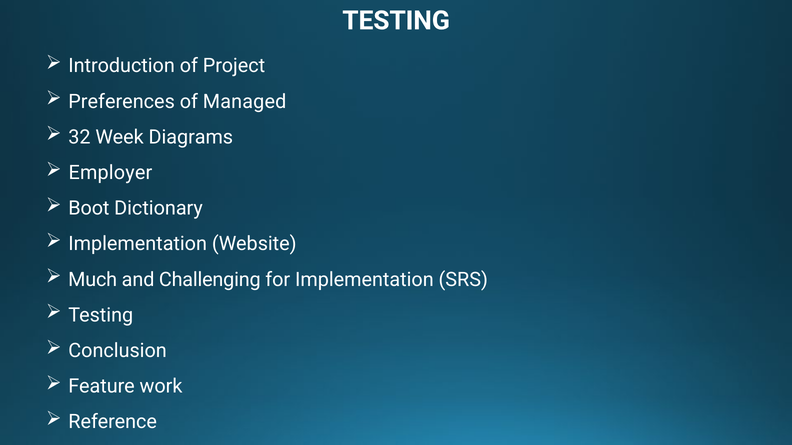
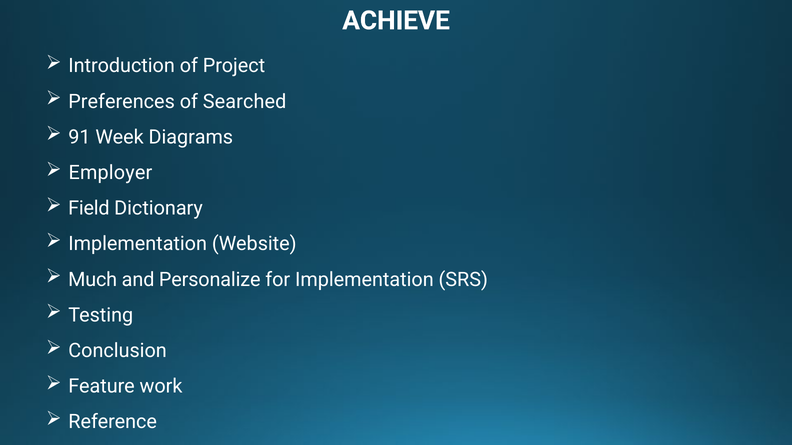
TESTING at (396, 21): TESTING -> ACHIEVE
Managed: Managed -> Searched
32: 32 -> 91
Boot: Boot -> Field
Challenging: Challenging -> Personalize
